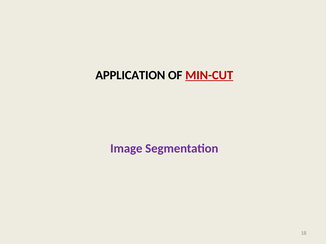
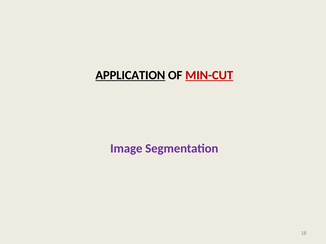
APPLICATION underline: none -> present
